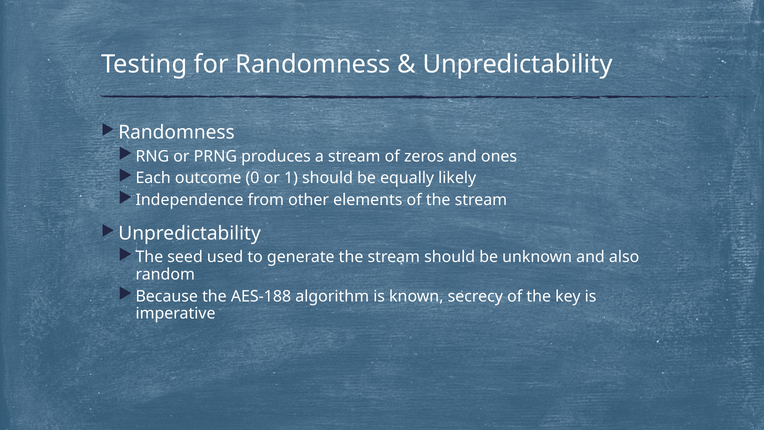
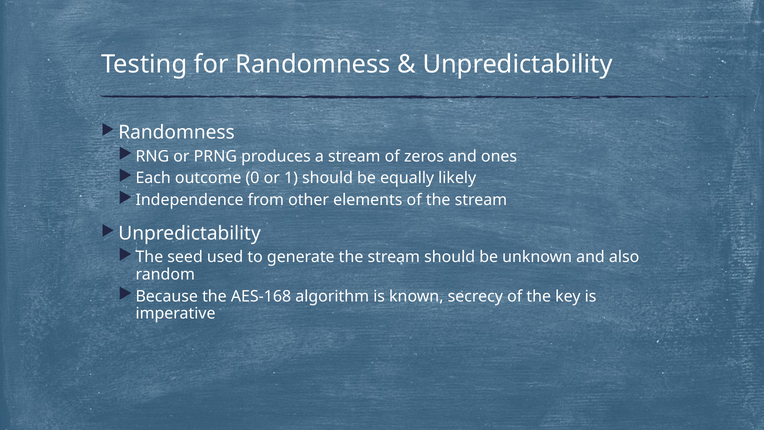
AES-188: AES-188 -> AES-168
